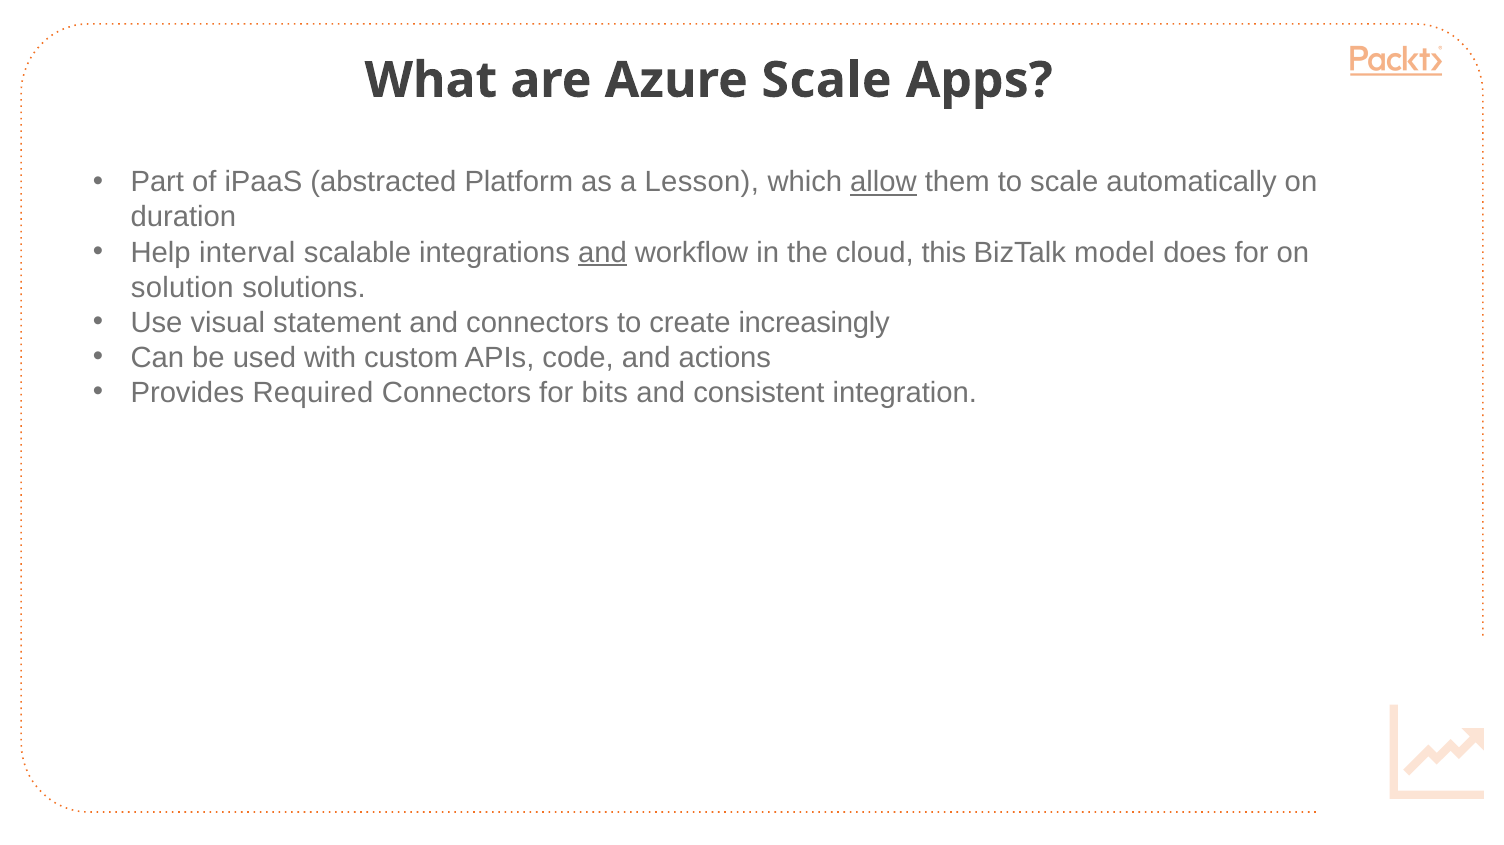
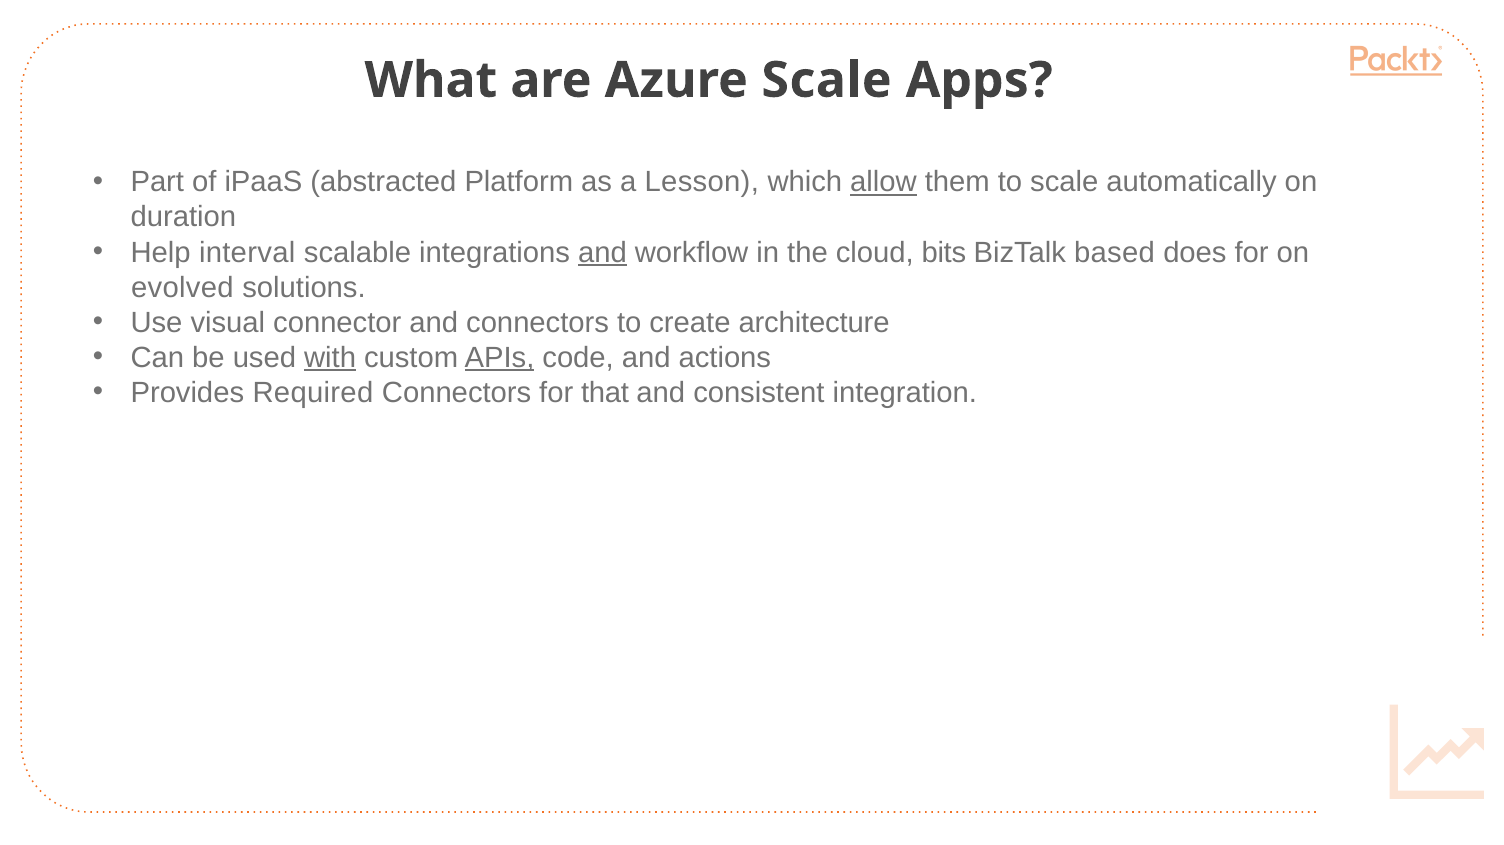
this: this -> bits
model: model -> based
solution: solution -> evolved
statement: statement -> connector
increasingly: increasingly -> architecture
with underline: none -> present
APIs underline: none -> present
bits: bits -> that
